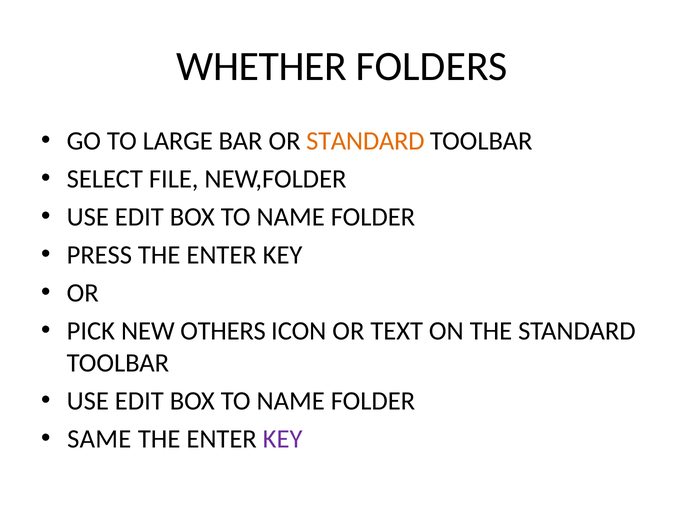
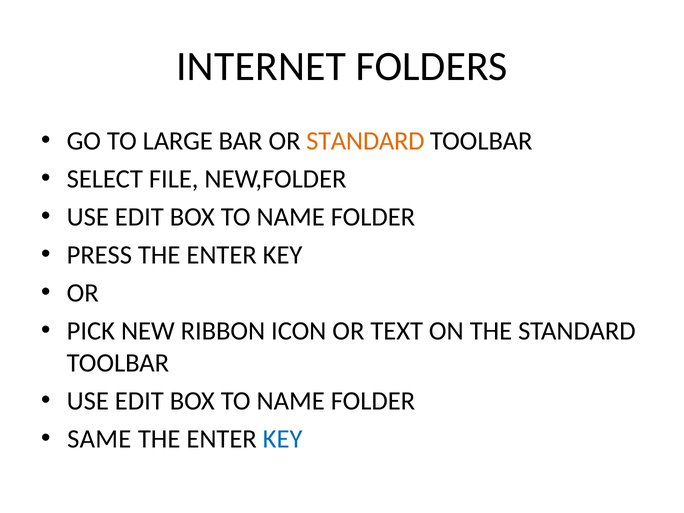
WHETHER: WHETHER -> INTERNET
OTHERS: OTHERS -> RIBBON
KEY at (283, 439) colour: purple -> blue
